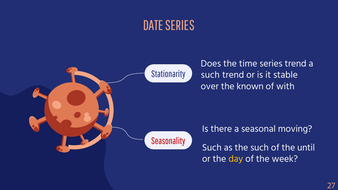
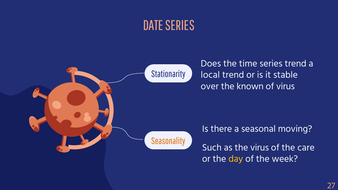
such at (210, 75): such -> local
of with: with -> virus
Seasonality colour: red -> orange
the such: such -> virus
until: until -> care
